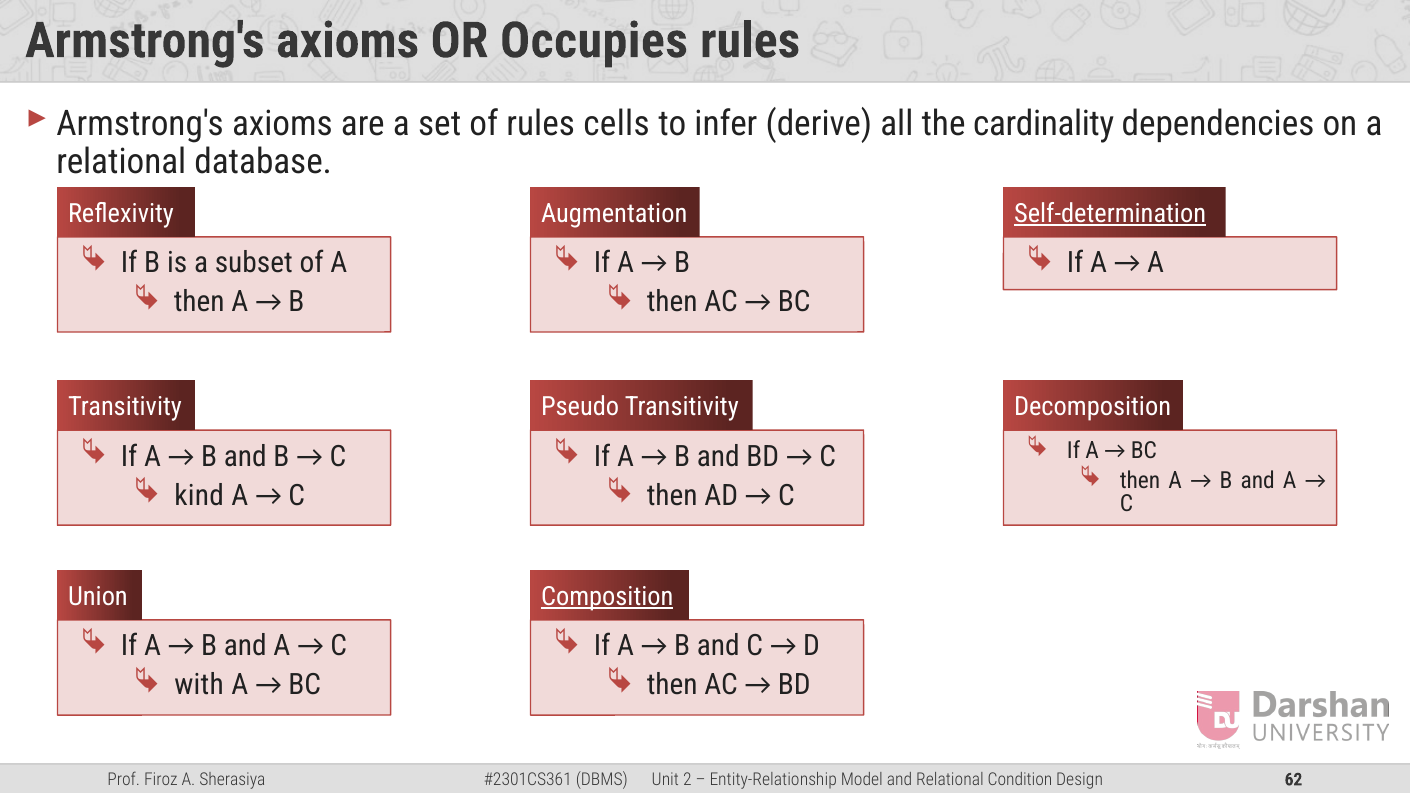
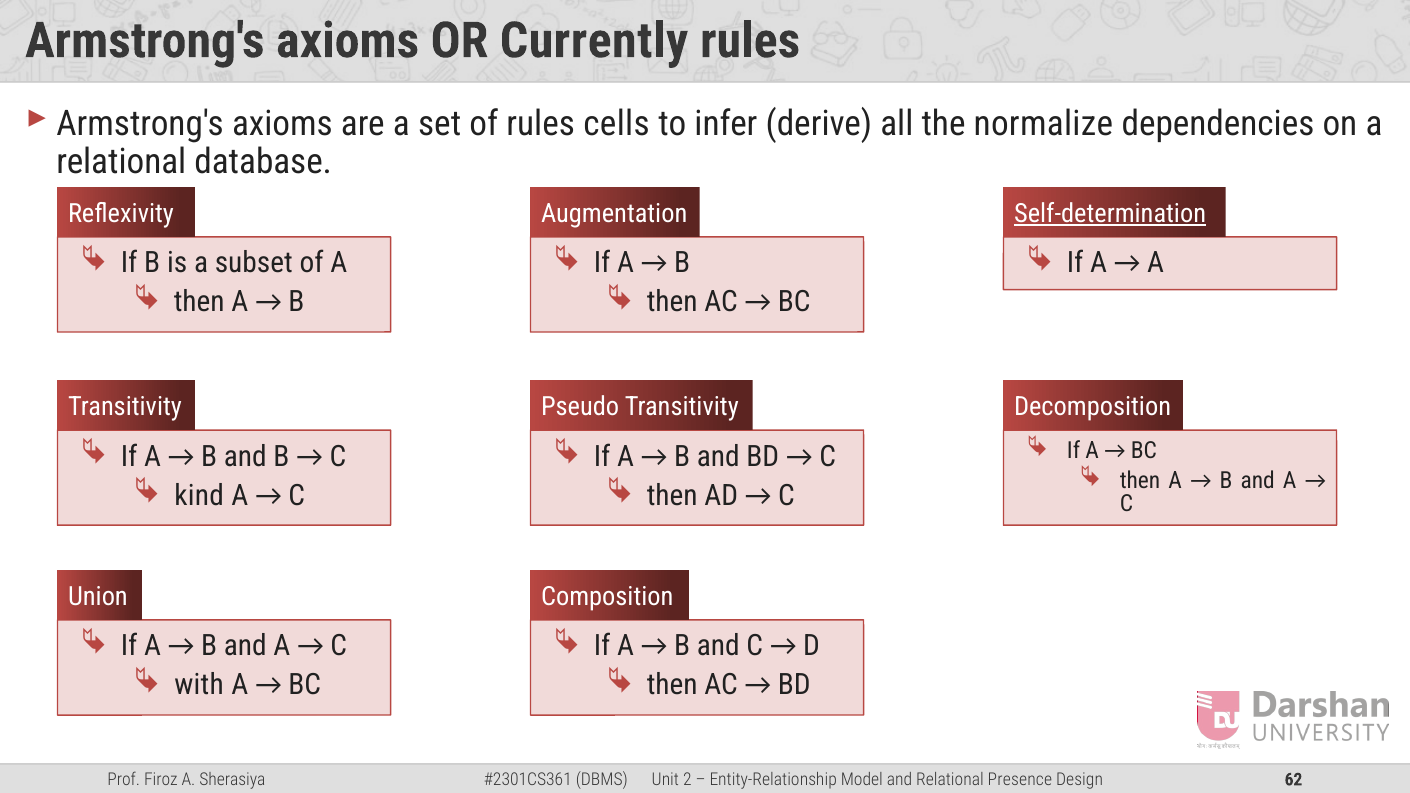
Occupies: Occupies -> Currently
cardinality: cardinality -> normalize
Composition underline: present -> none
Condition: Condition -> Presence
